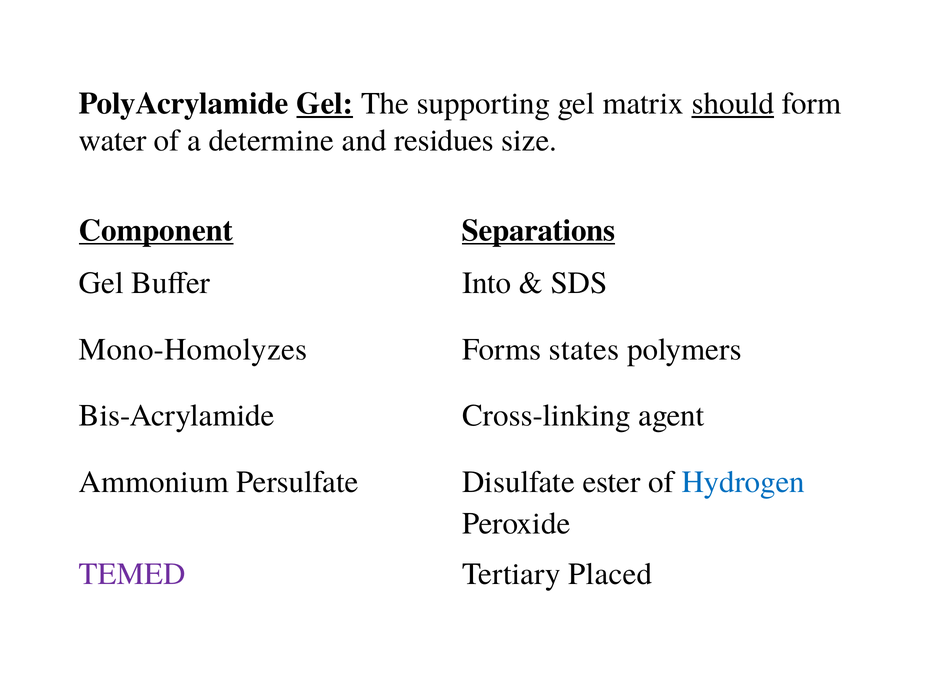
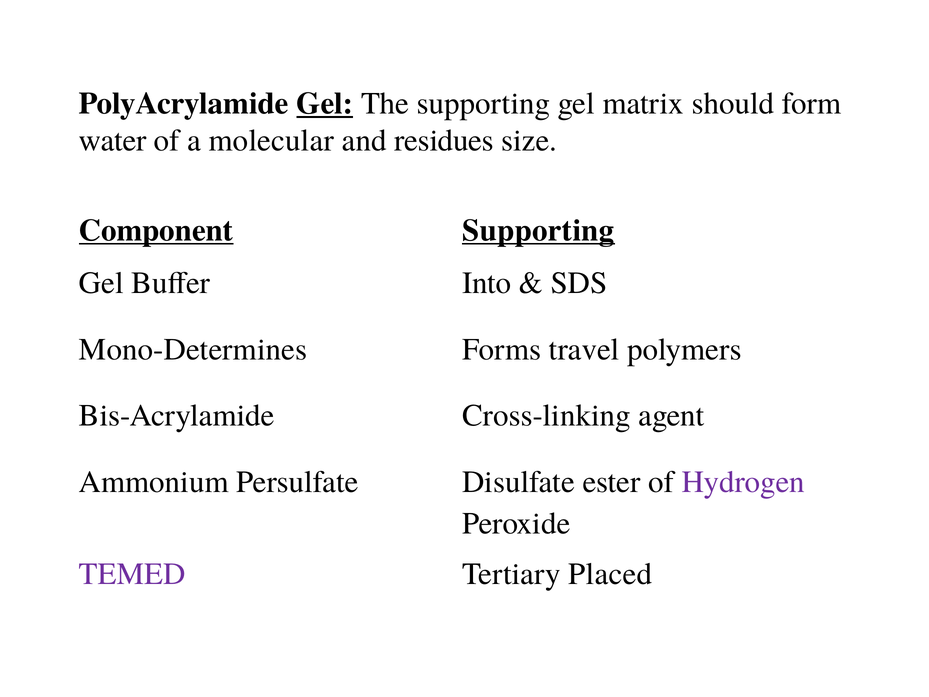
should underline: present -> none
determine: determine -> molecular
Component Separations: Separations -> Supporting
Mono-Homolyzes: Mono-Homolyzes -> Mono-Determines
states: states -> travel
Hydrogen colour: blue -> purple
